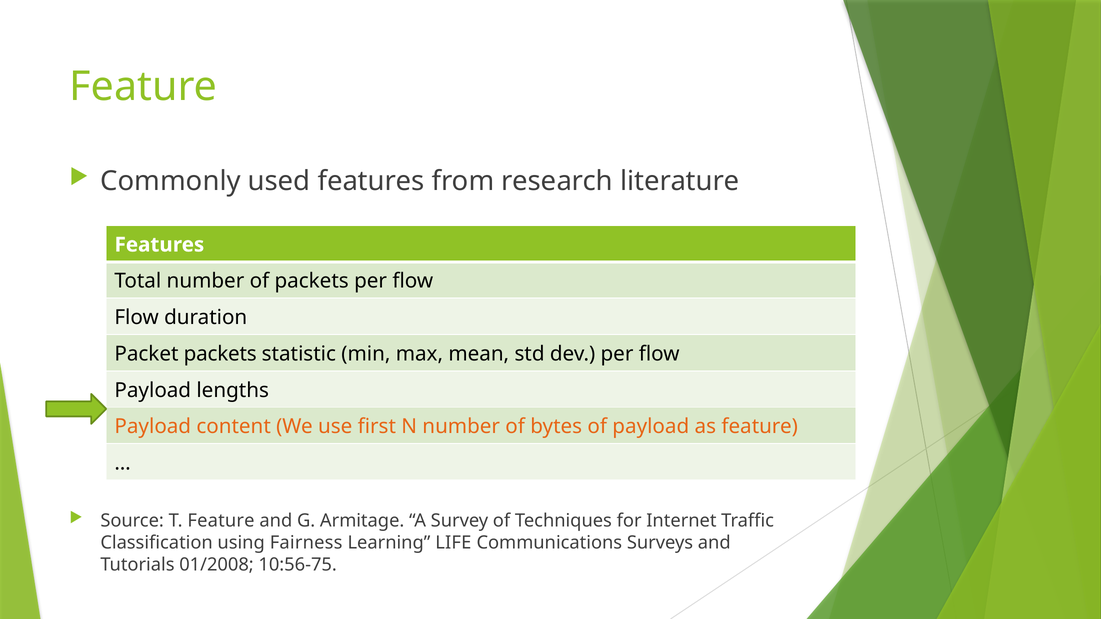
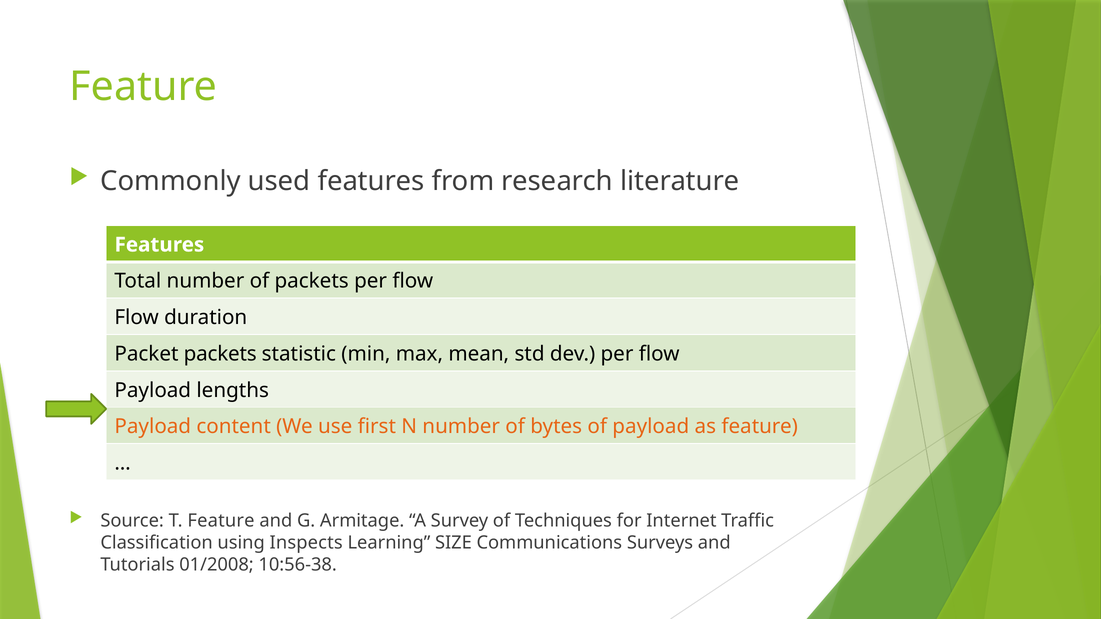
Fairness: Fairness -> Inspects
LIFE: LIFE -> SIZE
10:56-75: 10:56-75 -> 10:56-38
